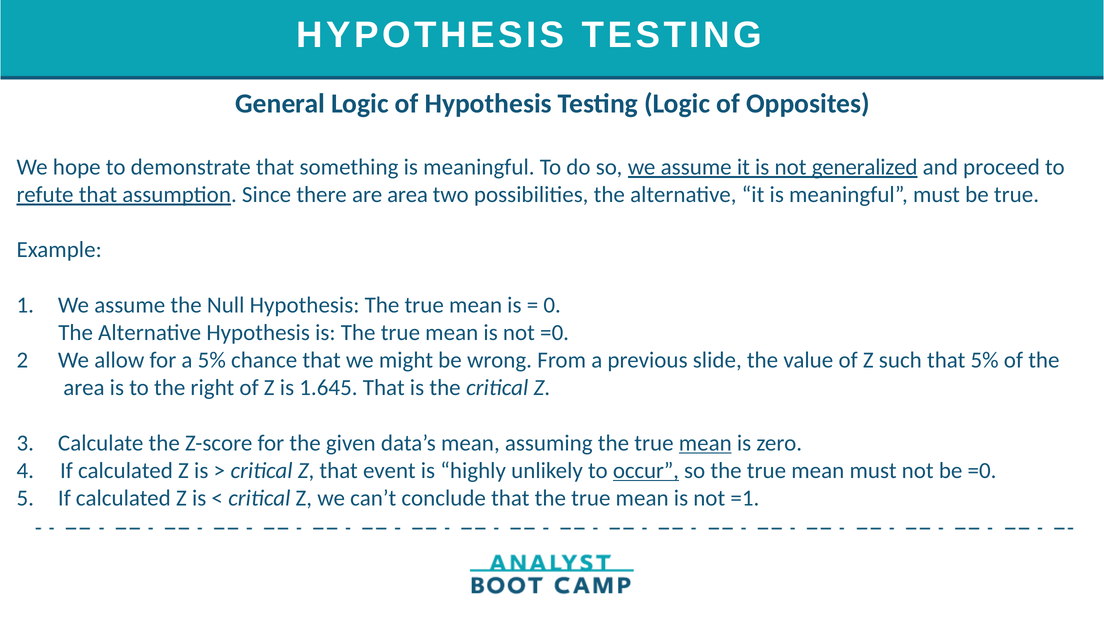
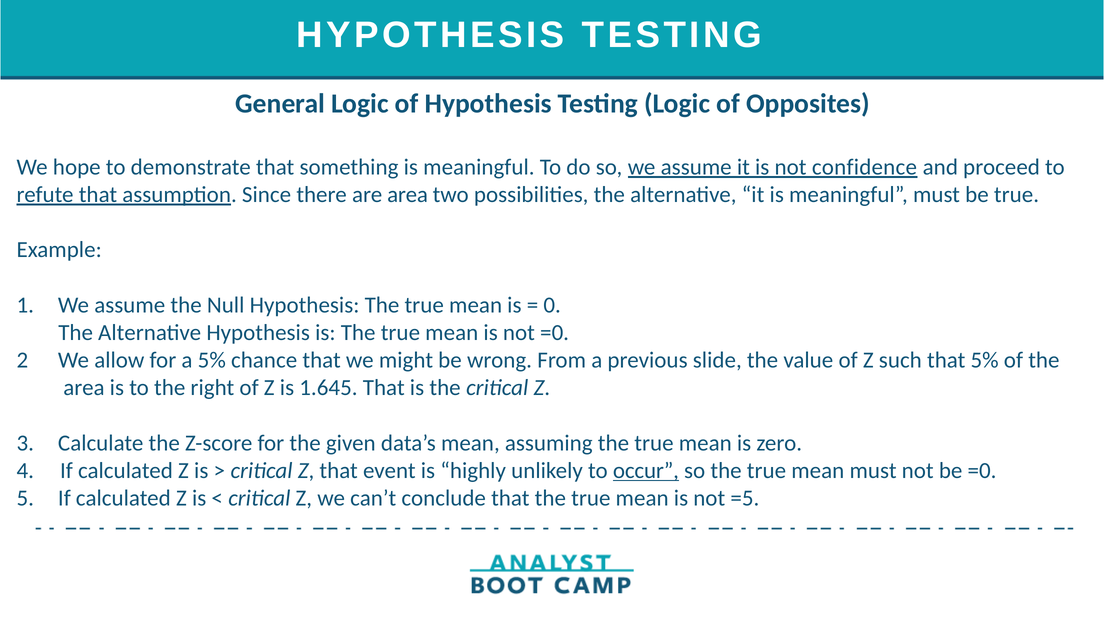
generalized: generalized -> confidence
mean at (705, 443) underline: present -> none
=1: =1 -> =5
